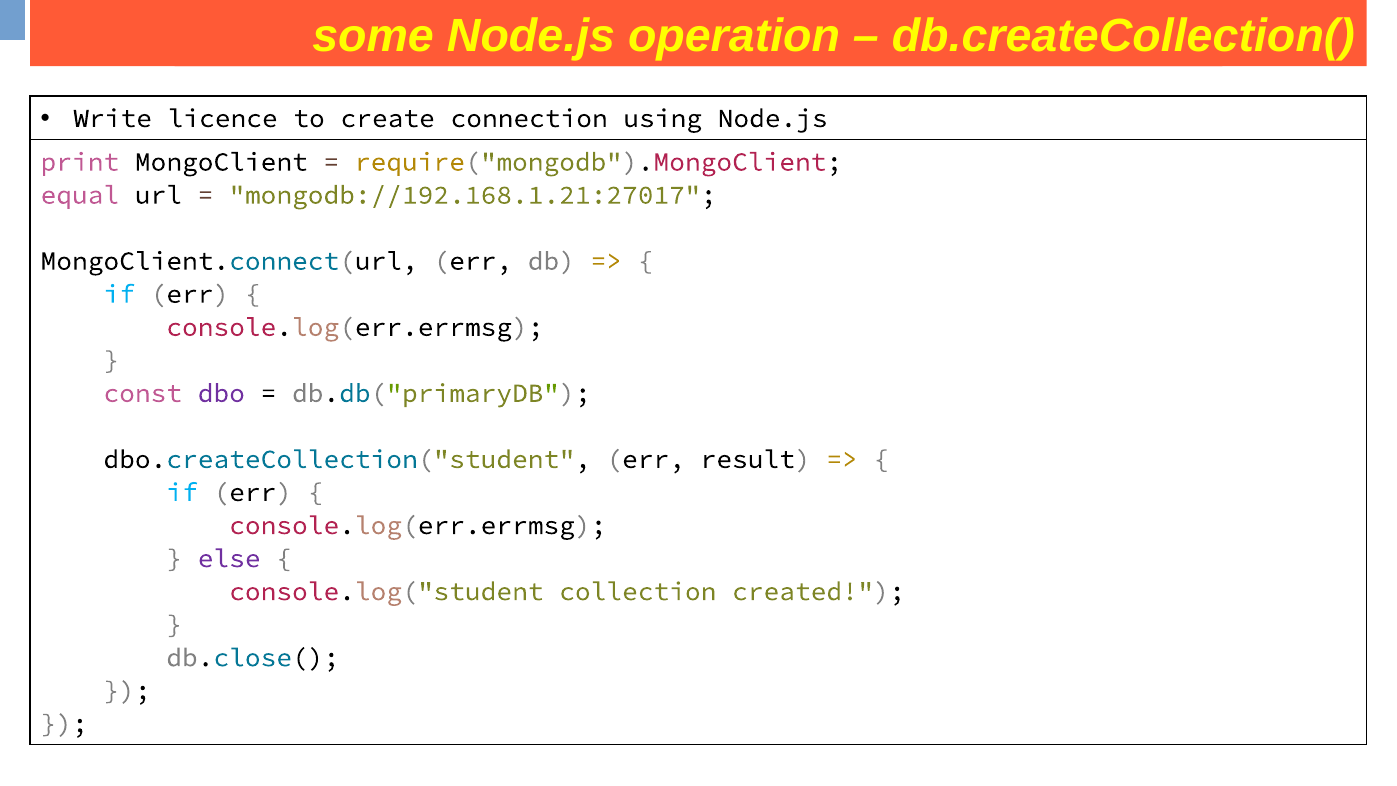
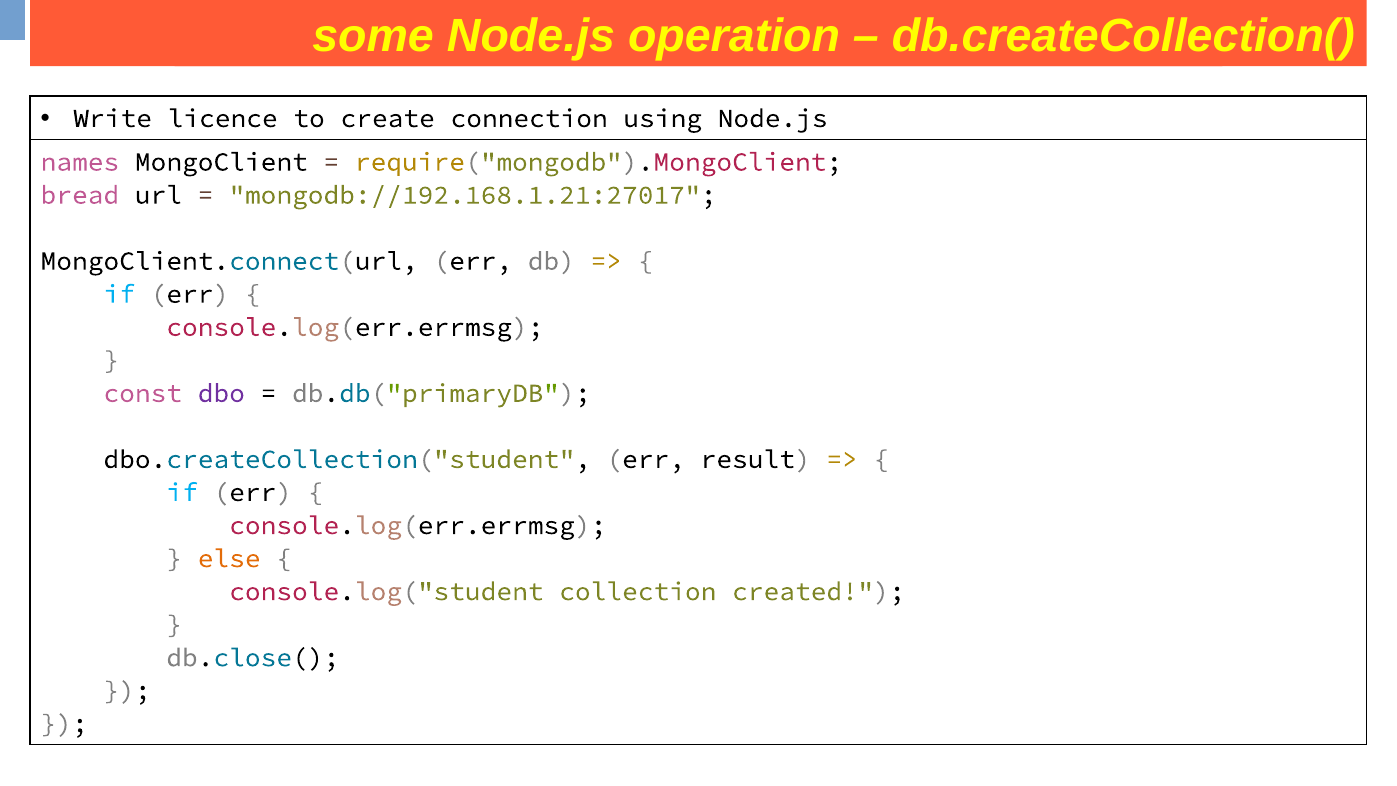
print: print -> names
equal: equal -> bread
else colour: purple -> orange
